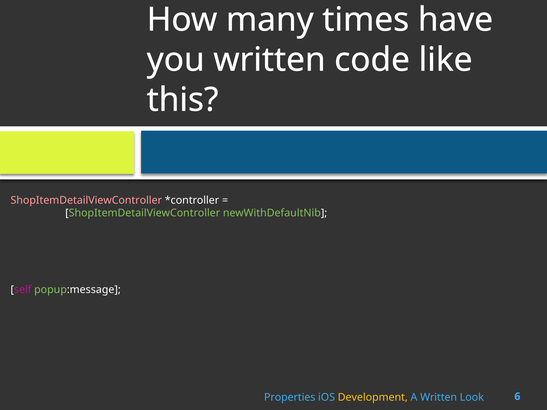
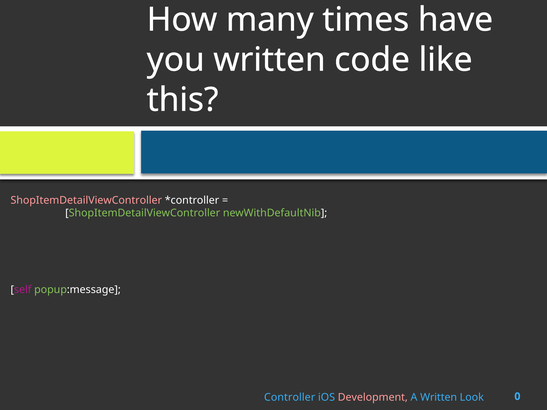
Properties: Properties -> Controller
Development colour: yellow -> pink
6: 6 -> 0
